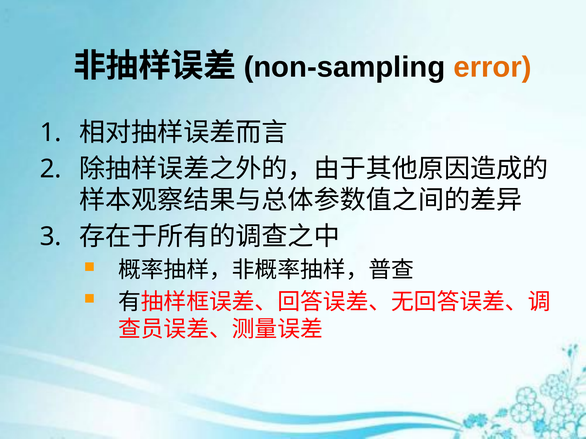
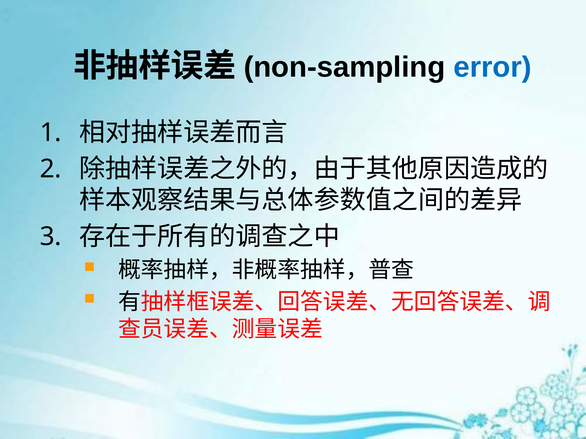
error colour: orange -> blue
